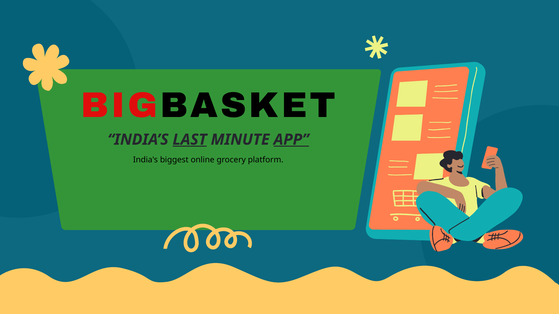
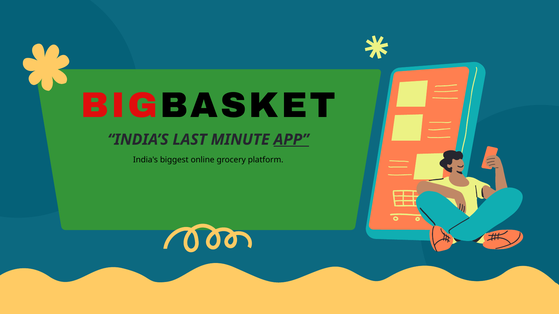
LAST underline: present -> none
